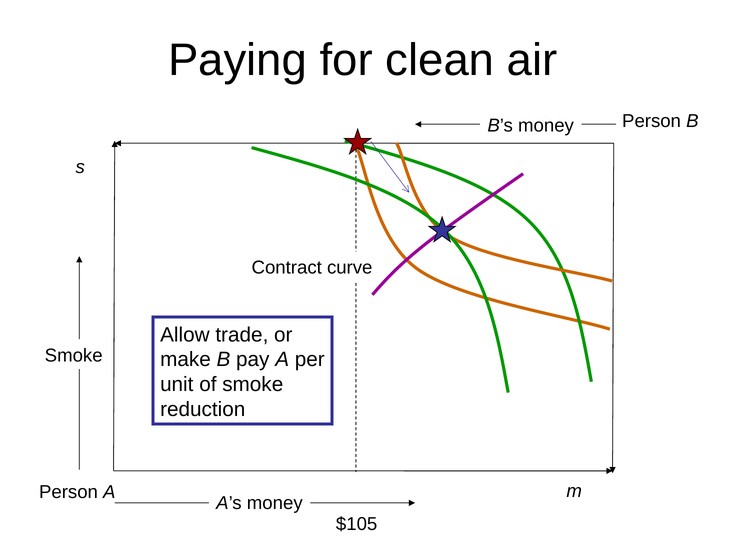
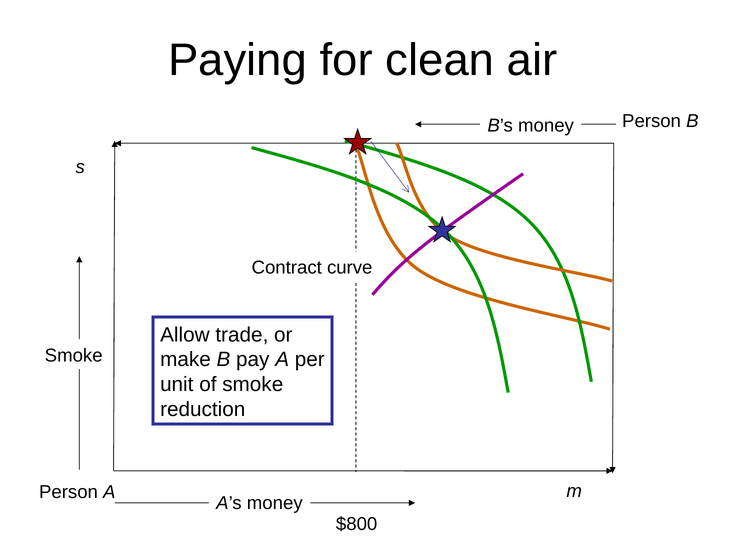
$105: $105 -> $800
